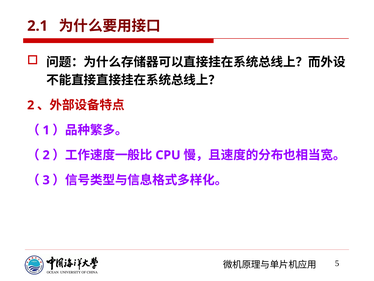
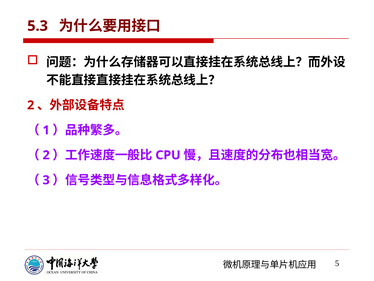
2.1: 2.1 -> 5.3
